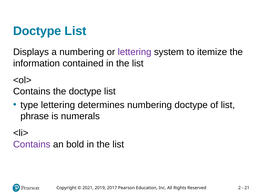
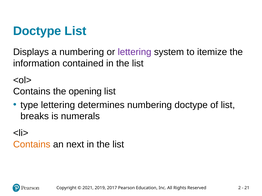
the doctype: doctype -> opening
phrase: phrase -> breaks
Contains at (32, 145) colour: purple -> orange
bold: bold -> next
